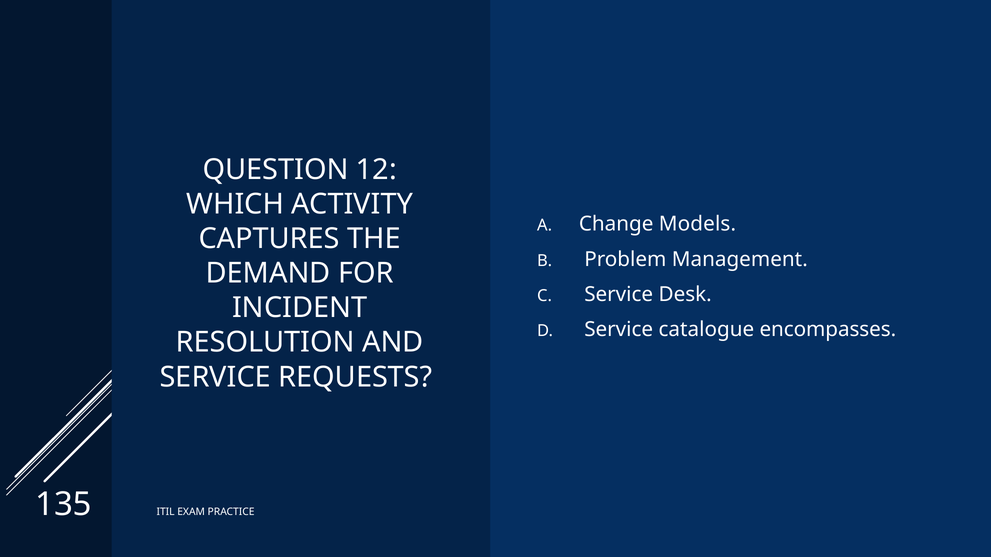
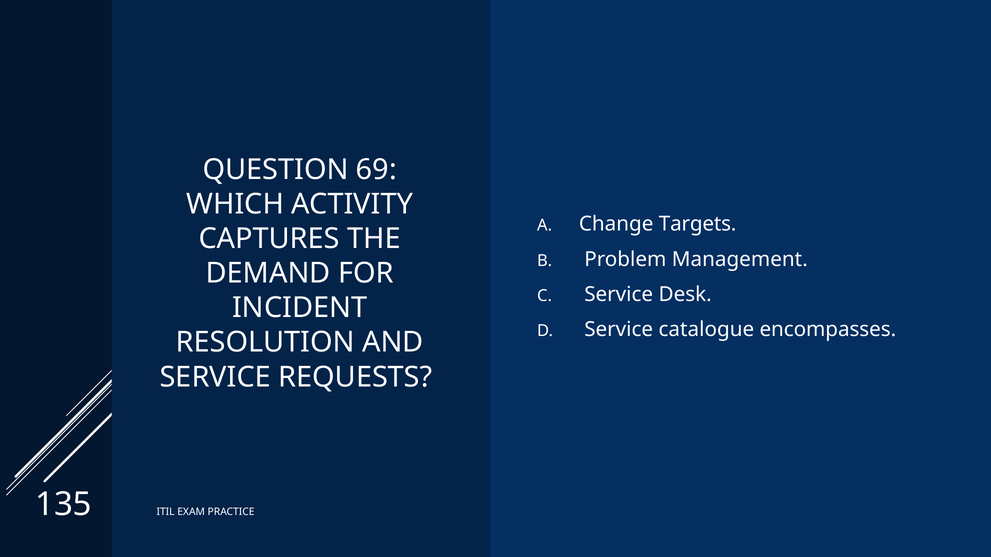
12: 12 -> 69
Models: Models -> Targets
